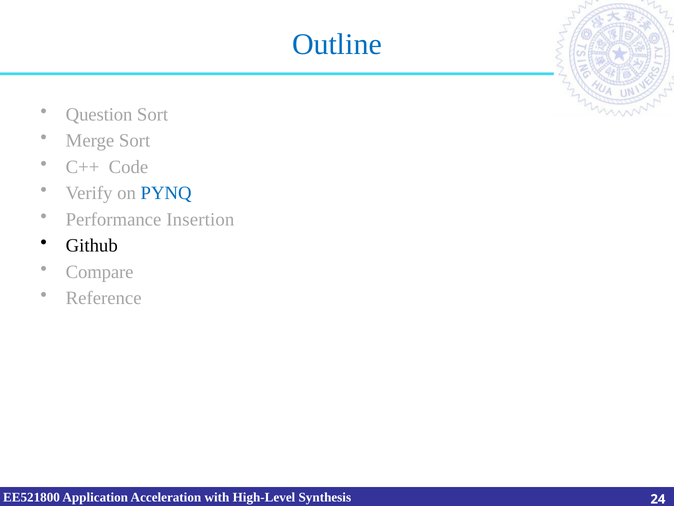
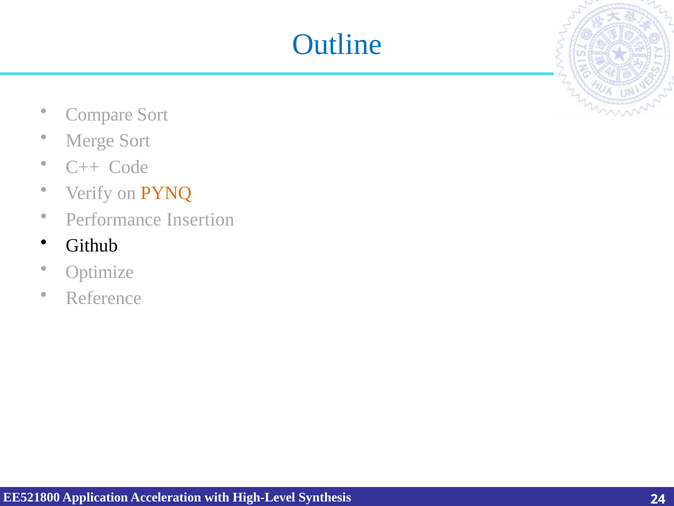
Question: Question -> Compare
PYNQ colour: blue -> orange
Compare: Compare -> Optimize
